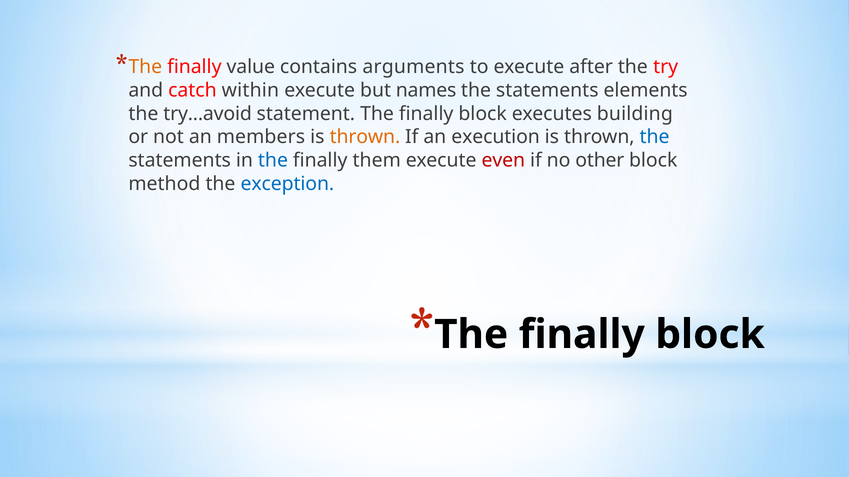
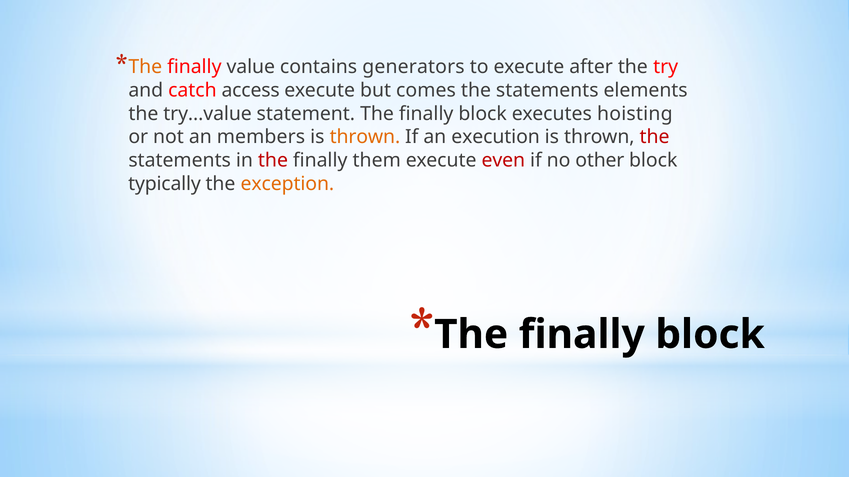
arguments: arguments -> generators
within: within -> access
names: names -> comes
try...avoid: try...avoid -> try...value
building: building -> hoisting
the at (655, 137) colour: blue -> red
the at (273, 161) colour: blue -> red
method: method -> typically
exception colour: blue -> orange
